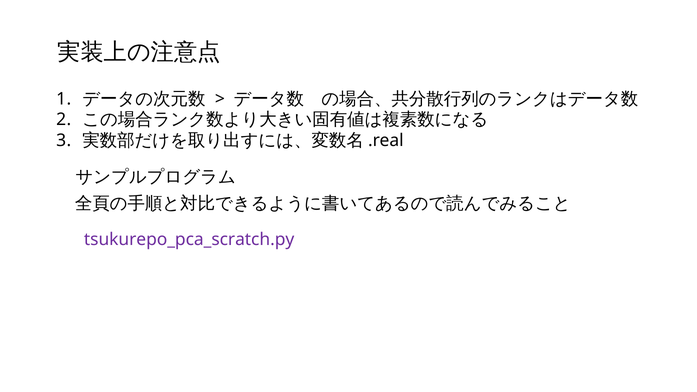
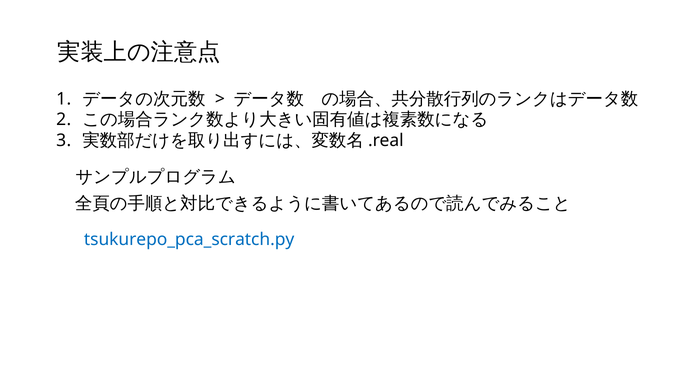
tsukurepo_pca_scratch.py colour: purple -> blue
